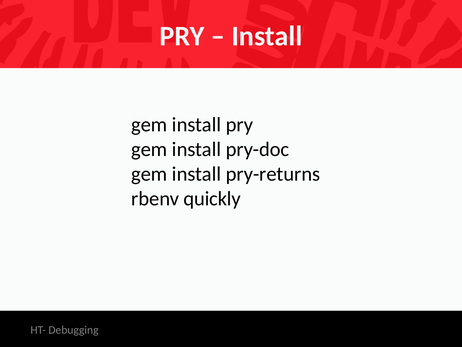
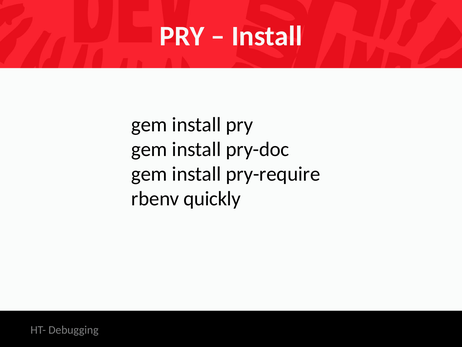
pry-returns: pry-returns -> pry-require
